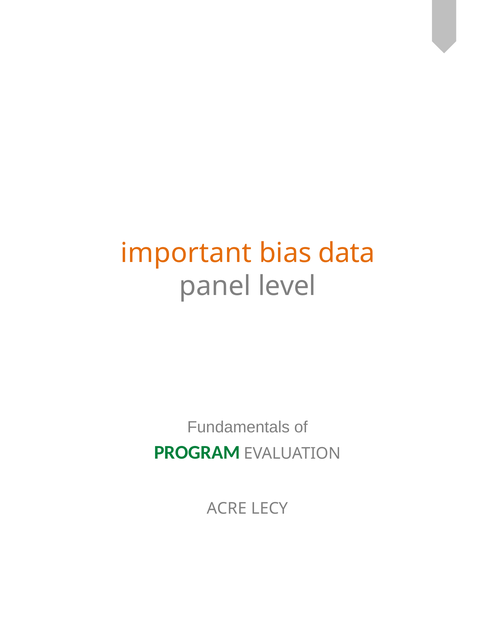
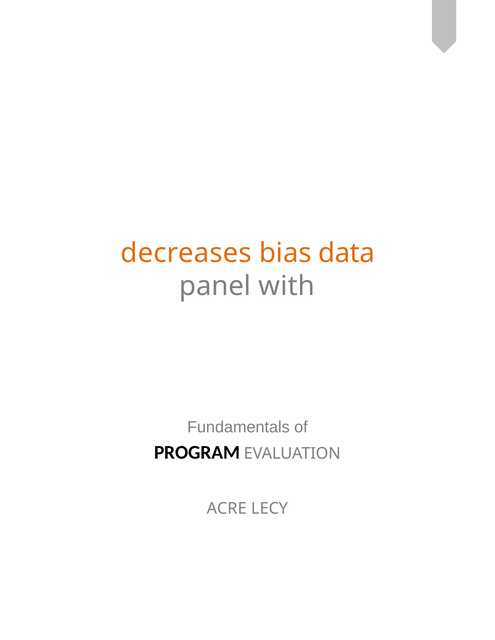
important: important -> decreases
level: level -> with
PROGRAM colour: green -> black
